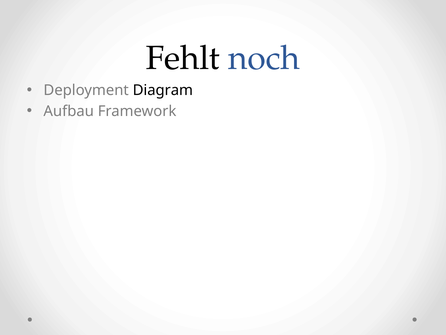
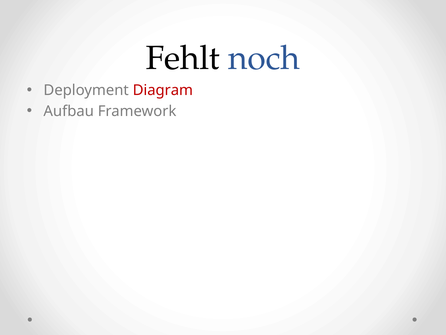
Diagram colour: black -> red
